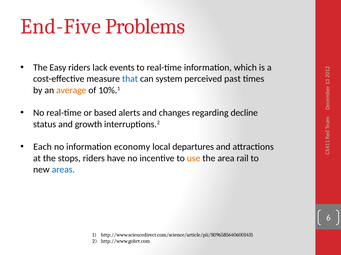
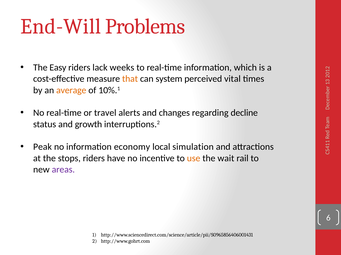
End-Five: End-Five -> End-Will
events: events -> weeks
that colour: blue -> orange
past: past -> vital
based: based -> travel
Each: Each -> Peak
departures: departures -> simulation
area: area -> wait
areas colour: blue -> purple
